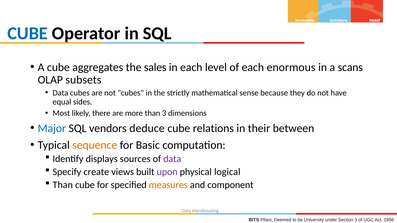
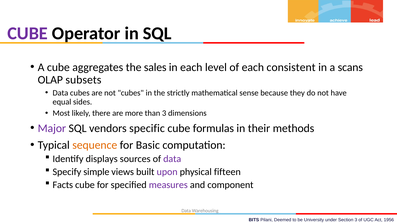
CUBE at (28, 33) colour: blue -> purple
enormous: enormous -> consistent
Major colour: blue -> purple
deduce: deduce -> specific
relations: relations -> formulas
between: between -> methods
create: create -> simple
logical: logical -> fifteen
Than at (63, 185): Than -> Facts
measures colour: orange -> purple
